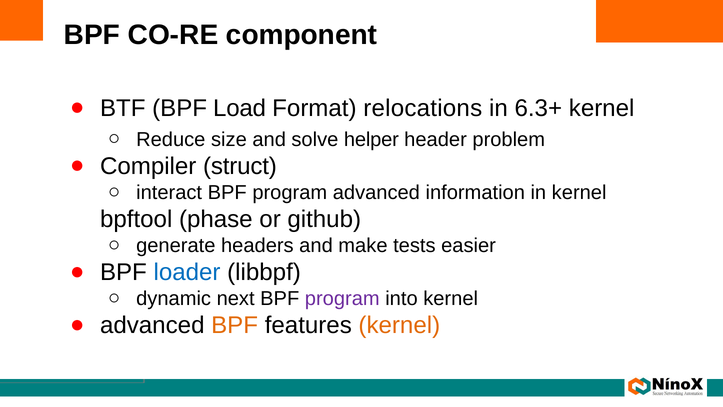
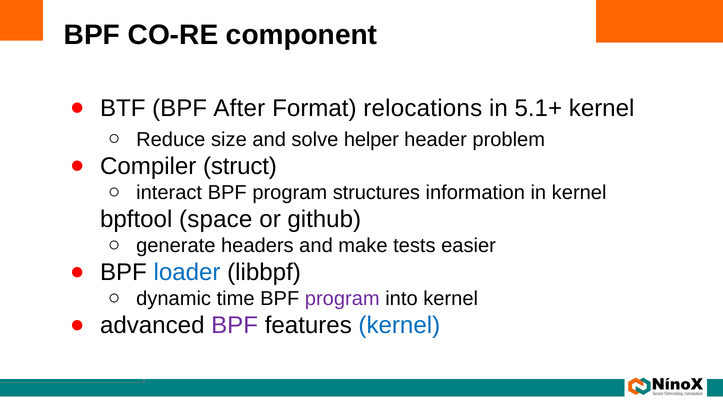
Load: Load -> After
6.3+: 6.3+ -> 5.1+
program advanced: advanced -> structures
phase: phase -> space
next: next -> time
BPF at (235, 325) colour: orange -> purple
kernel at (399, 325) colour: orange -> blue
